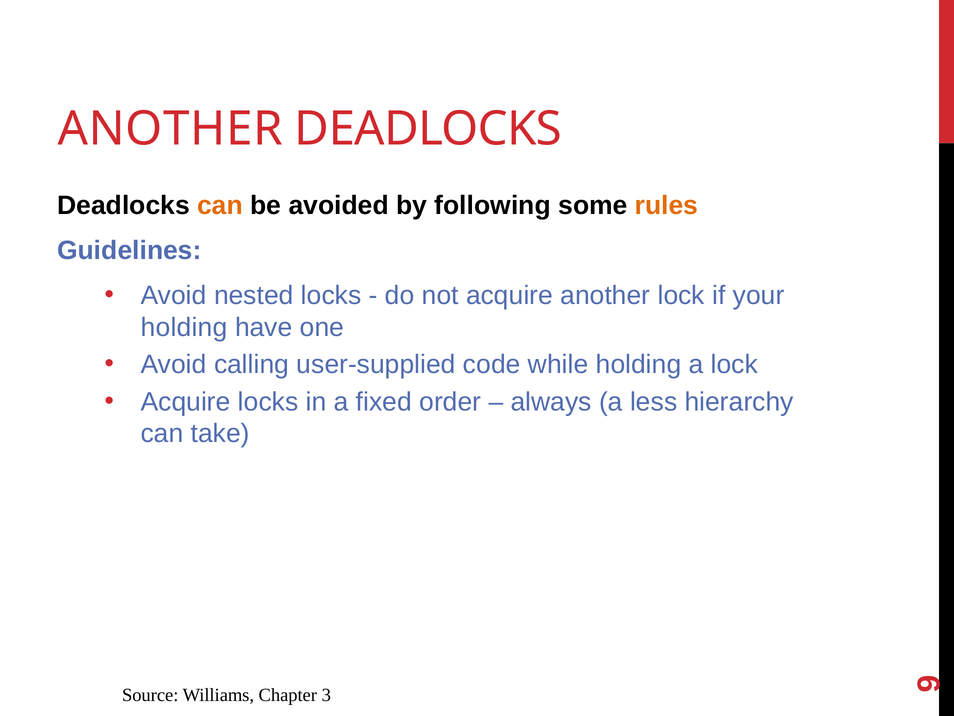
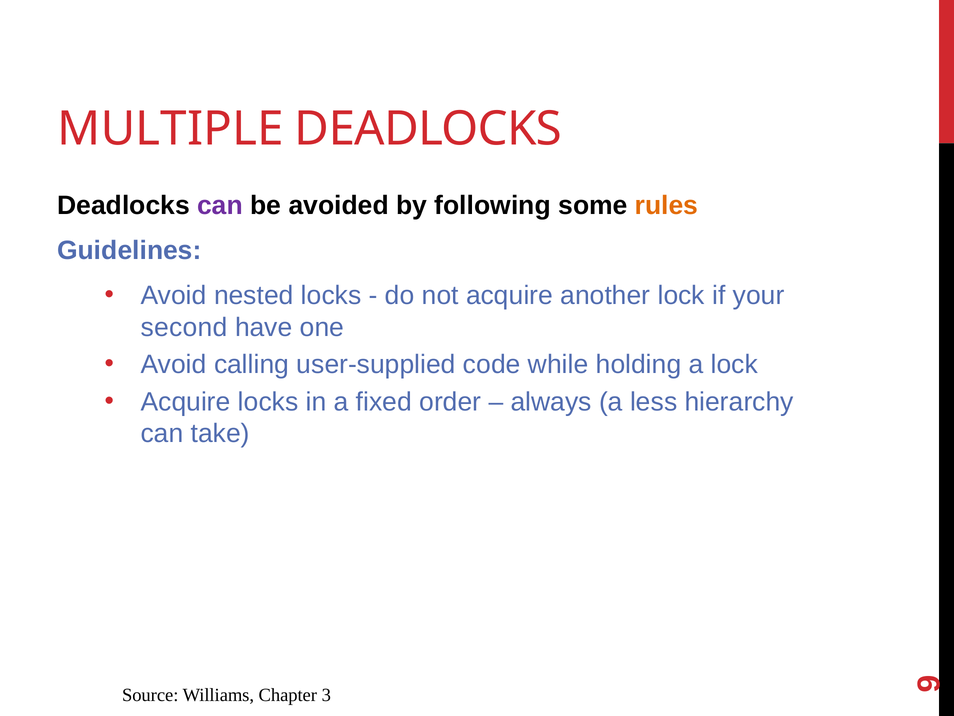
ANOTHER at (170, 129): ANOTHER -> MULTIPLE
can at (220, 205) colour: orange -> purple
holding at (184, 327): holding -> second
